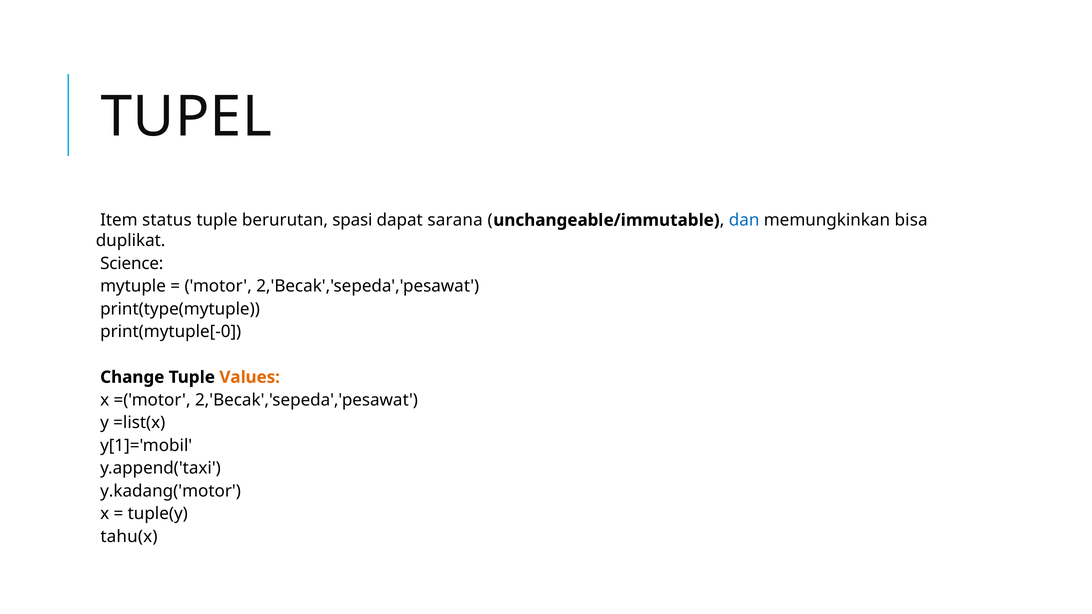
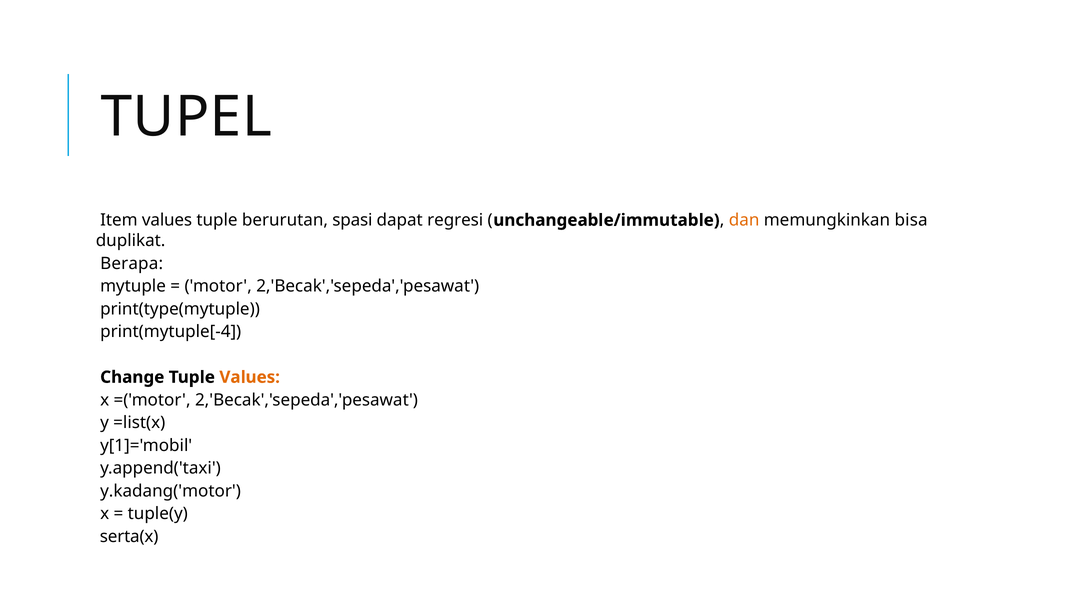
Item status: status -> values
sarana: sarana -> regresi
dan colour: blue -> orange
Science: Science -> Berapa
print(mytuple[-0: print(mytuple[-0 -> print(mytuple[-4
tahu(x: tahu(x -> serta(x
